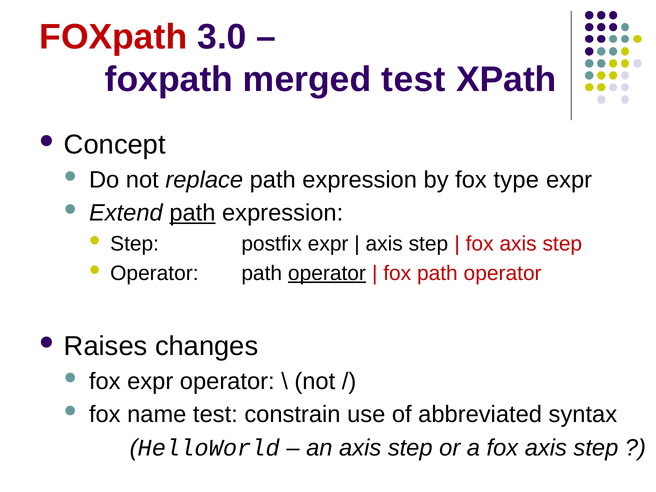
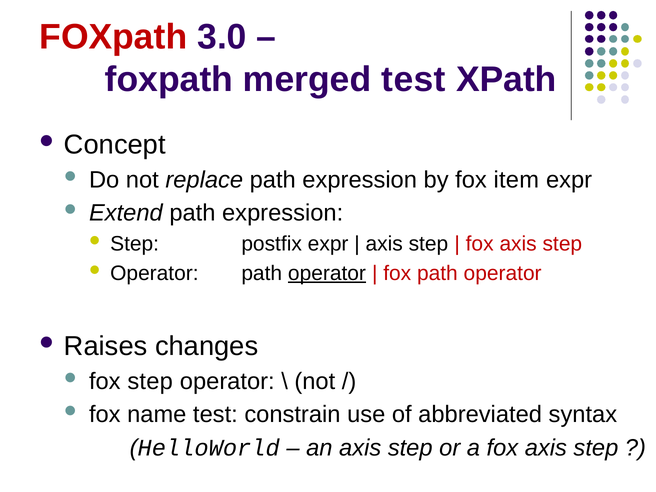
type: type -> item
path at (192, 213) underline: present -> none
fox expr: expr -> step
